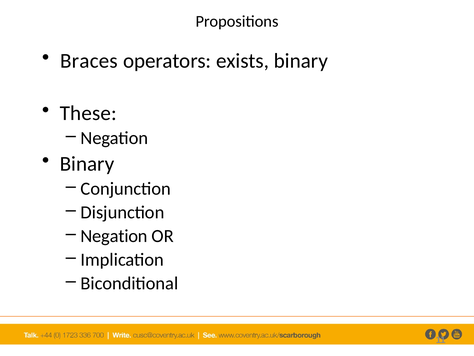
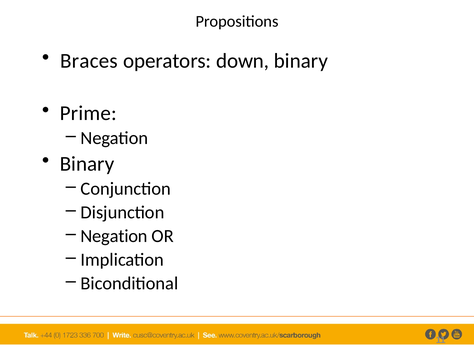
exists: exists -> down
These: These -> Prime
